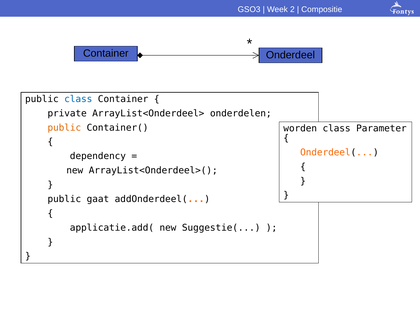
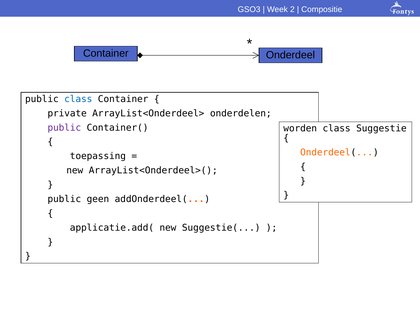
public at (64, 128) colour: orange -> purple
Parameter: Parameter -> Suggestie
dependency: dependency -> toepassing
gaat: gaat -> geen
